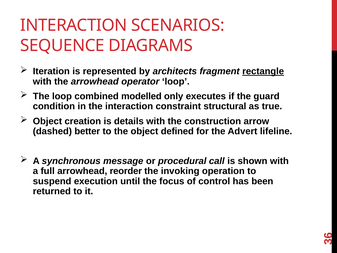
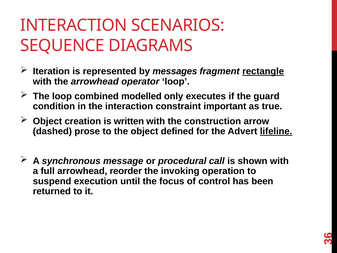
architects: architects -> messages
structural: structural -> important
details: details -> written
better: better -> prose
lifeline underline: none -> present
